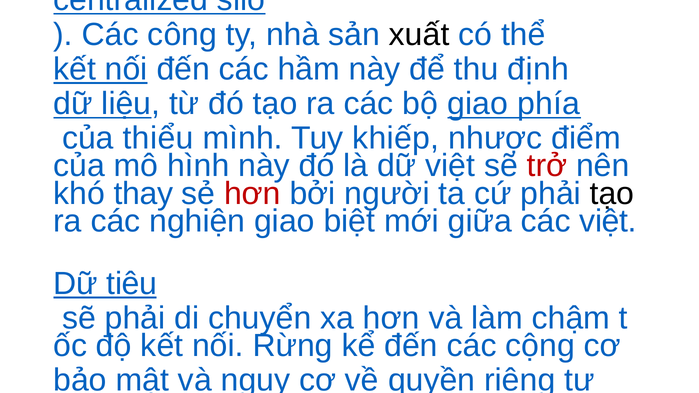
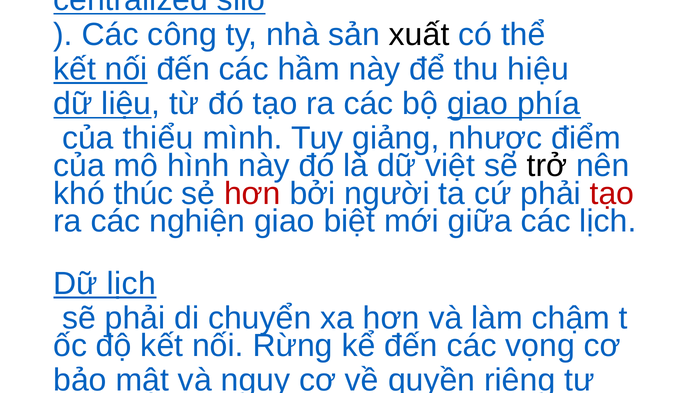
định: định -> hiệu
khiếp: khiếp -> giảng
trở colour: red -> black
thay: thay -> thúc
tạo at (612, 194) colour: black -> red
các việt: việt -> lịch
Dữ tiêu: tiêu -> lịch
cộng: cộng -> vọng
